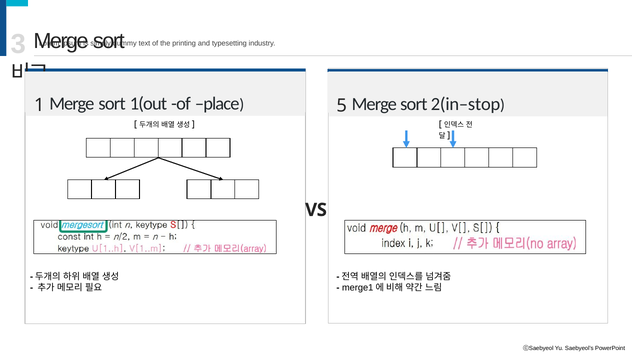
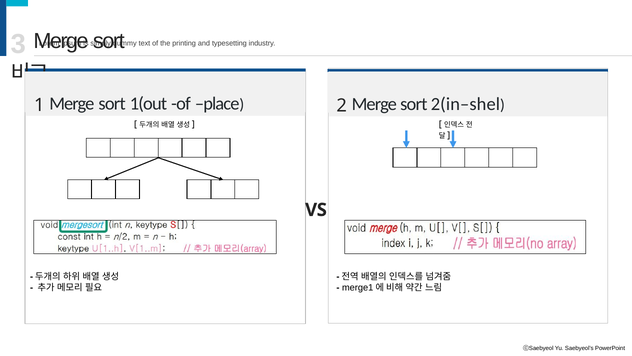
5: 5 -> 2
2(in–stop: 2(in–stop -> 2(in–shel
